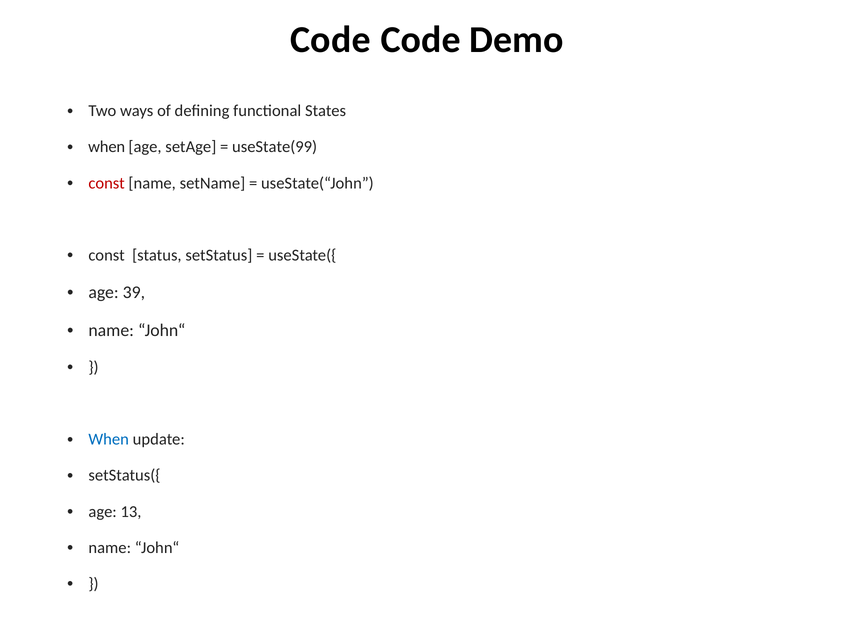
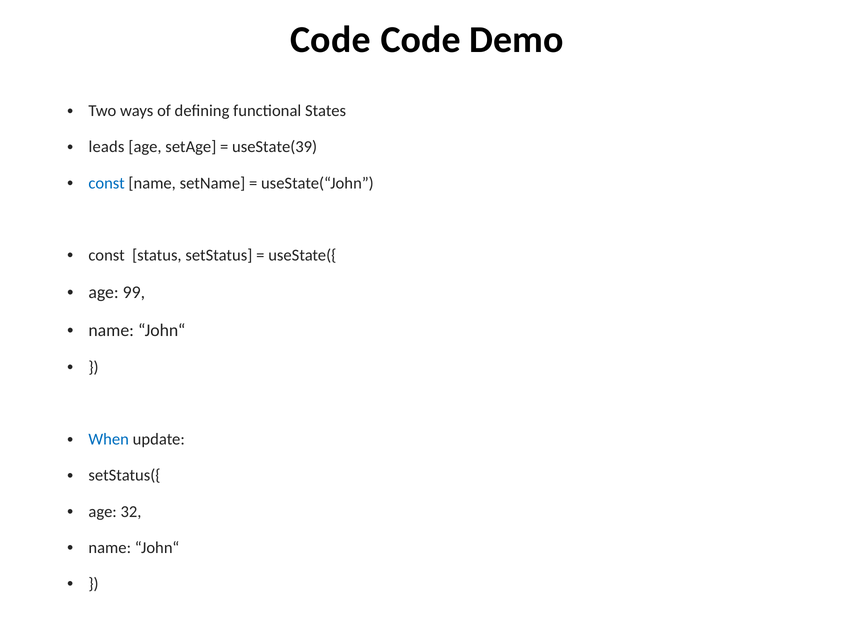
when at (107, 147): when -> leads
useState(99: useState(99 -> useState(39
const at (107, 183) colour: red -> blue
39: 39 -> 99
13: 13 -> 32
